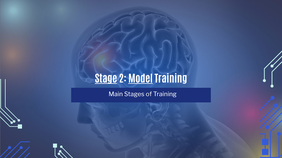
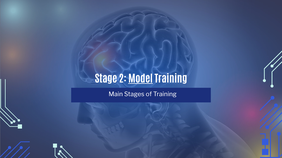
Stage underline: present -> none
